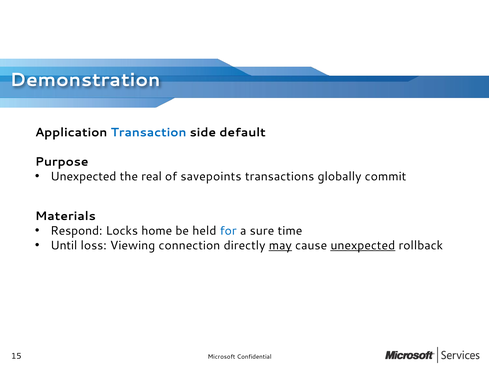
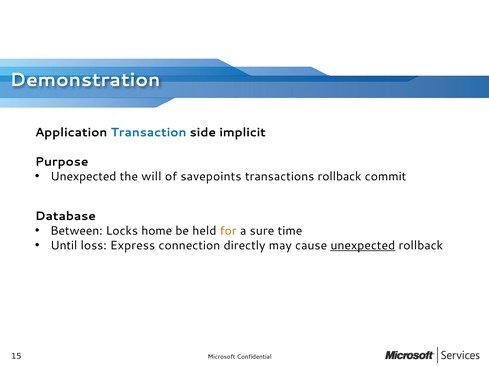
default: default -> implicit
real: real -> will
transactions globally: globally -> rollback
Materials: Materials -> Database
Respond: Respond -> Between
for colour: blue -> orange
Viewing: Viewing -> Express
may underline: present -> none
